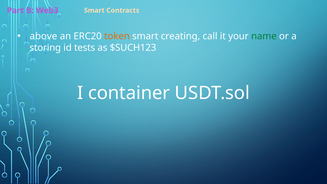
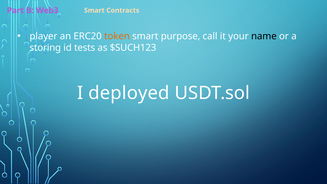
above: above -> player
creating: creating -> purpose
name colour: green -> black
container: container -> deployed
